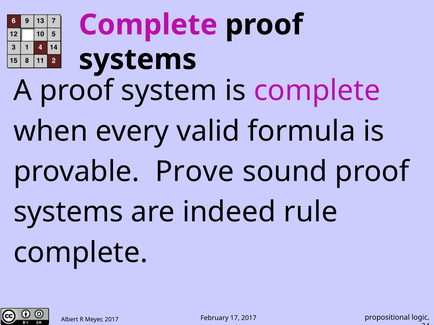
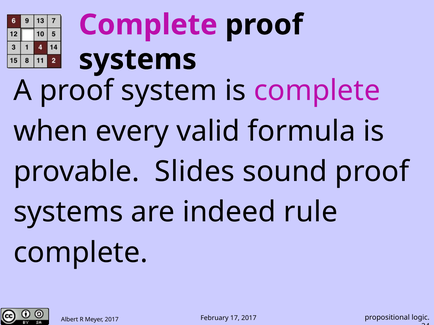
Prove: Prove -> Slides
